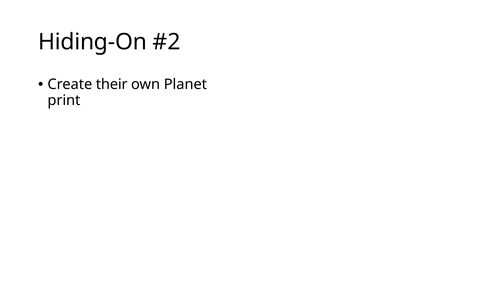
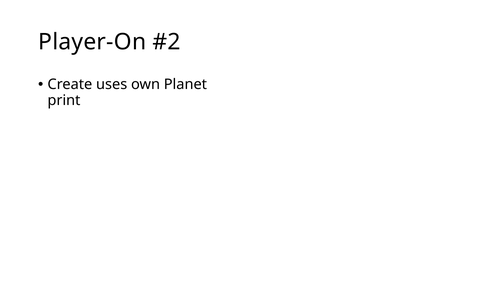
Hiding-On: Hiding-On -> Player-On
their: their -> uses
